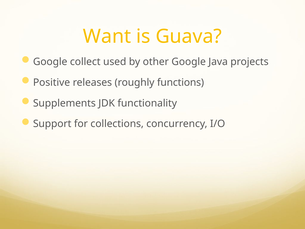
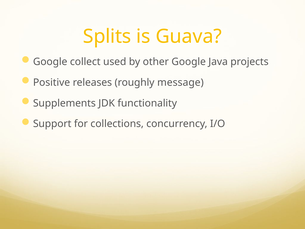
Want: Want -> Splits
functions: functions -> message
